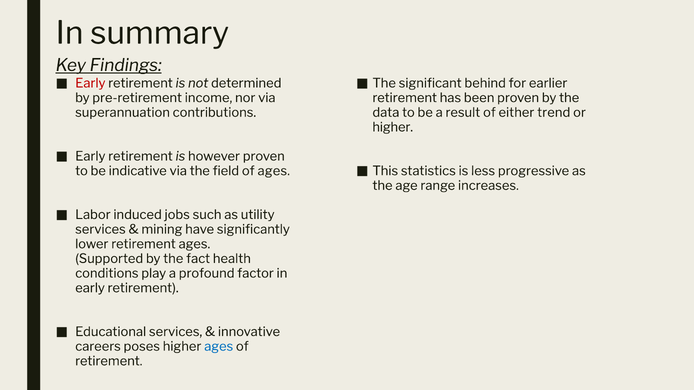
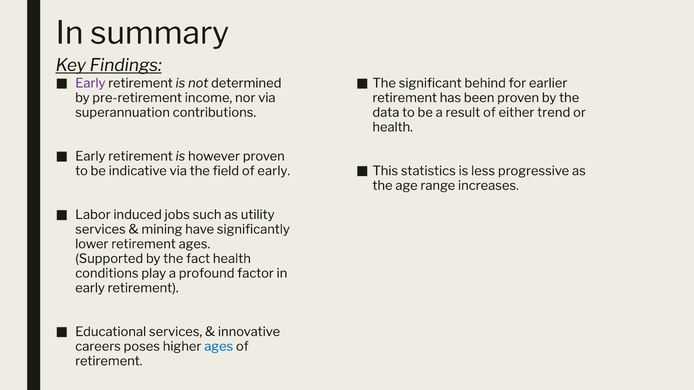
Early at (90, 83) colour: red -> purple
higher at (393, 127): higher -> health
of ages: ages -> early
